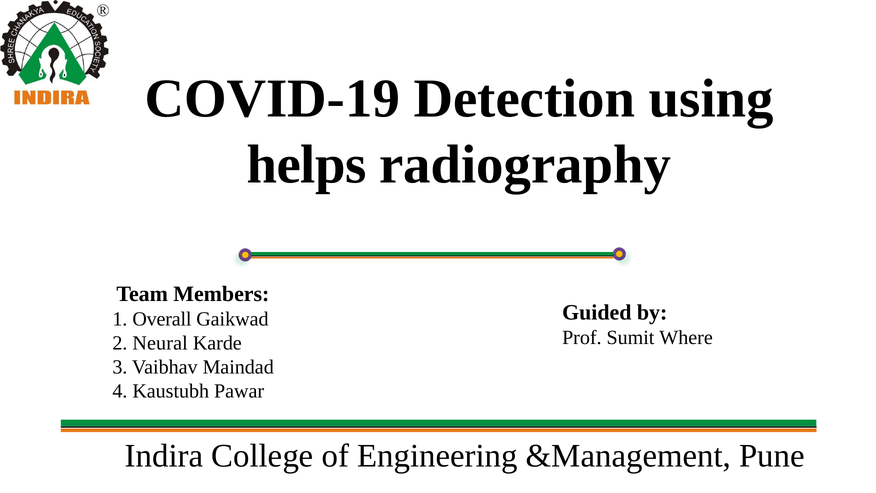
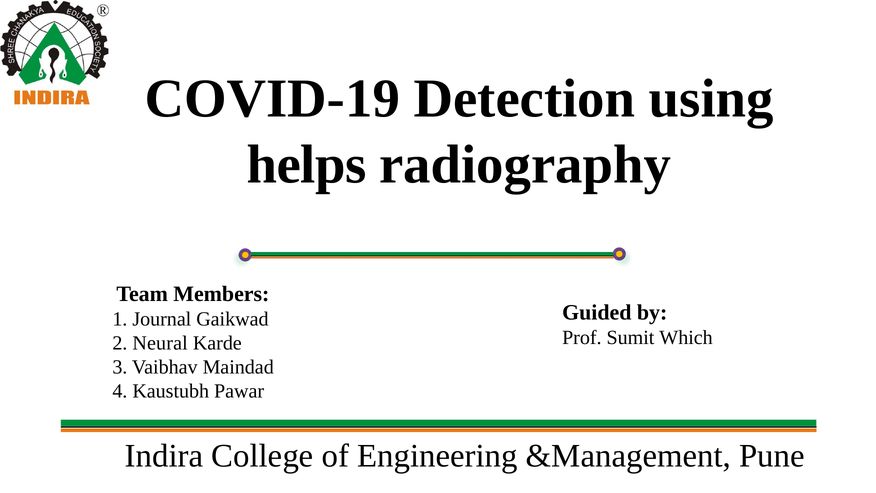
Overall: Overall -> Journal
Where: Where -> Which
